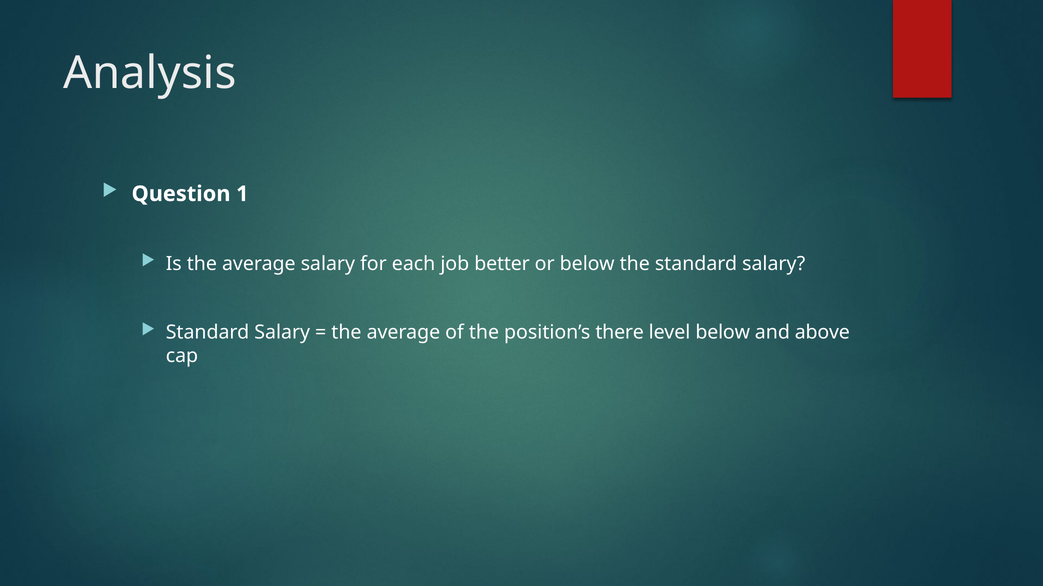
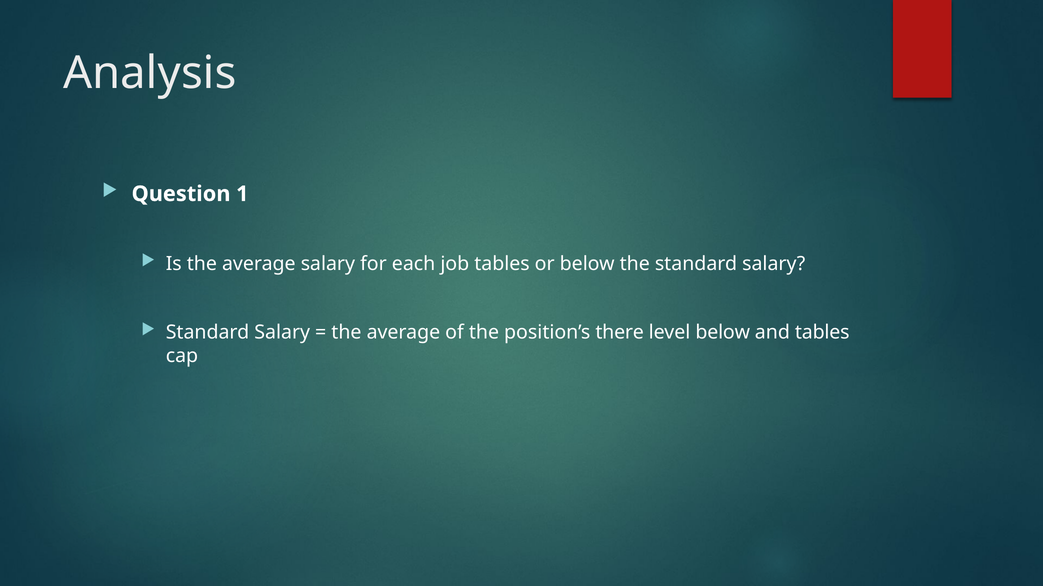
job better: better -> tables
and above: above -> tables
